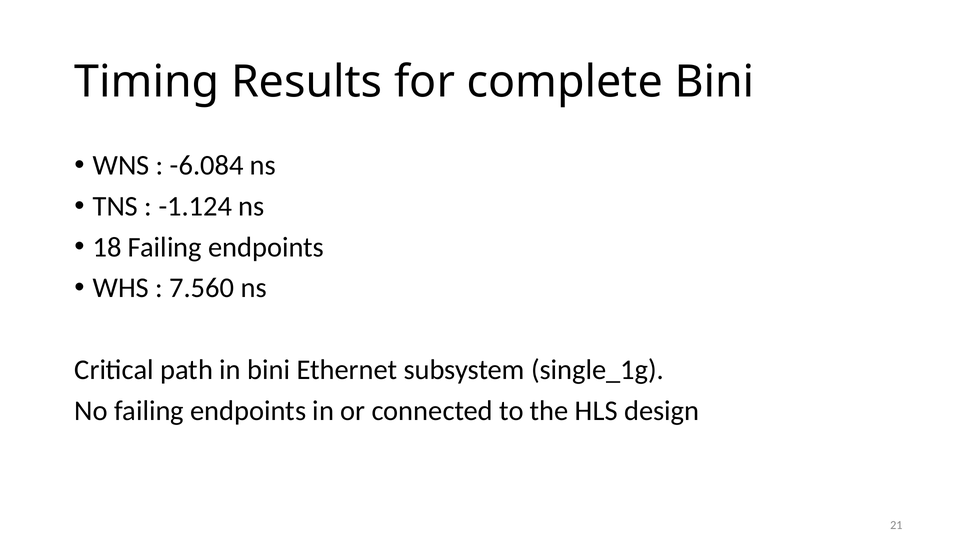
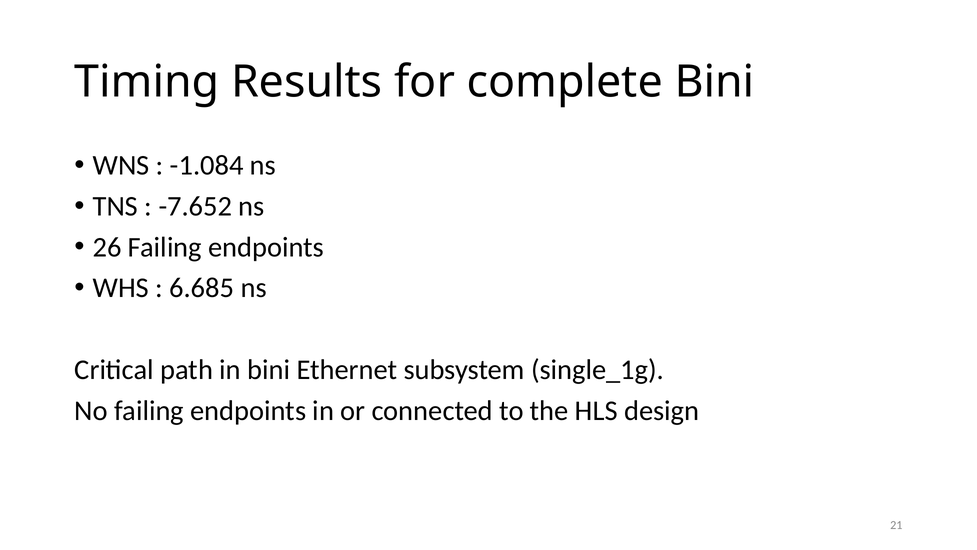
-6.084: -6.084 -> -1.084
-1.124: -1.124 -> -7.652
18: 18 -> 26
7.560: 7.560 -> 6.685
